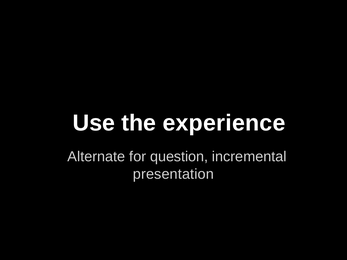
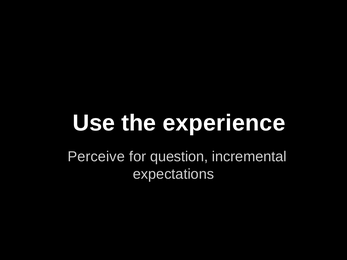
Alternate: Alternate -> Perceive
presentation: presentation -> expectations
